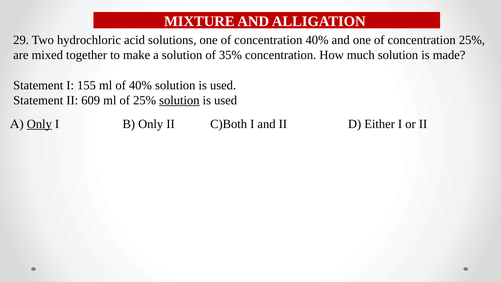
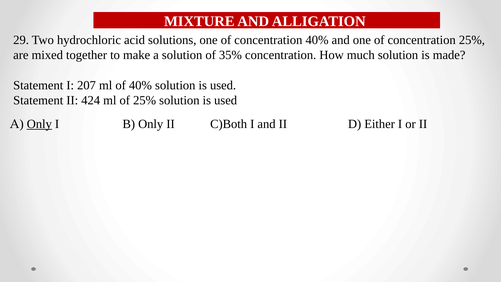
155: 155 -> 207
609: 609 -> 424
solution at (179, 100) underline: present -> none
